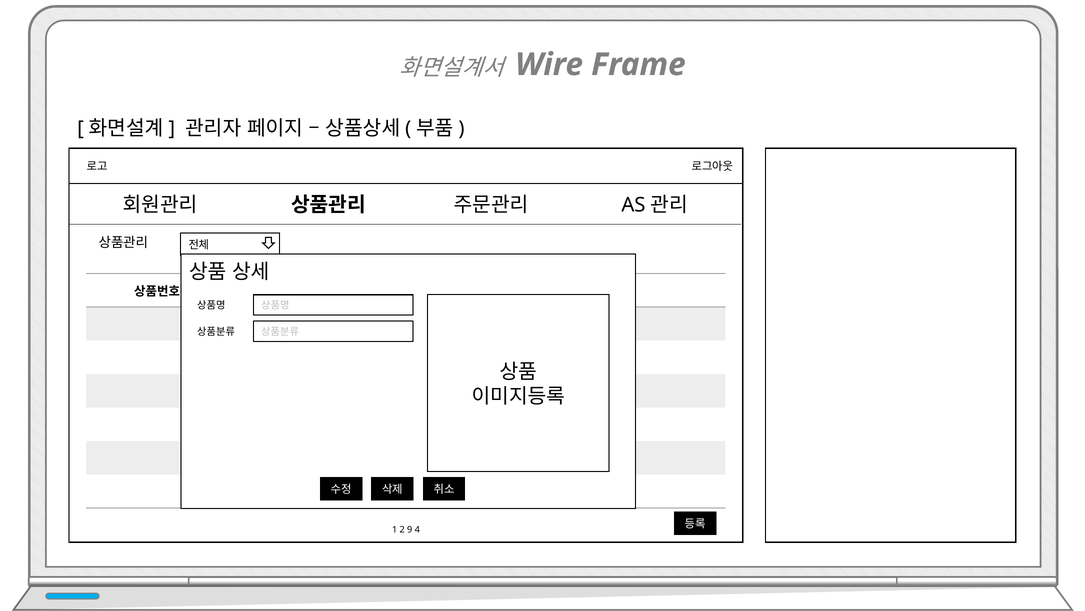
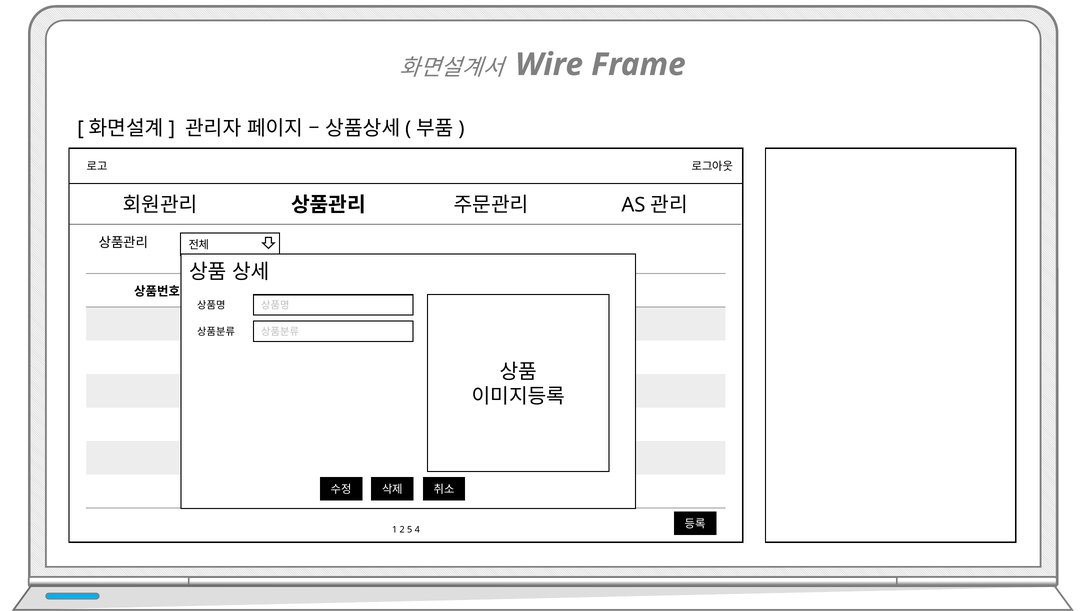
9: 9 -> 5
